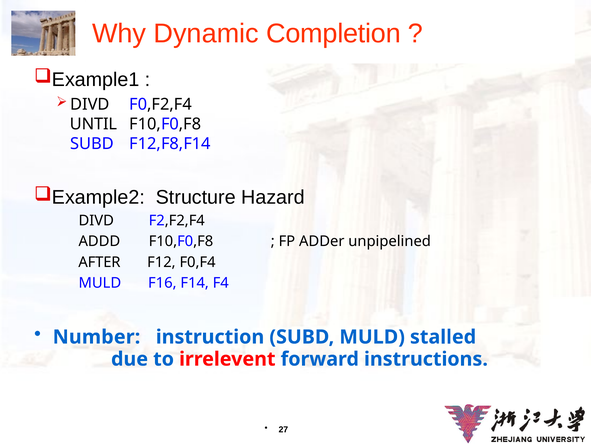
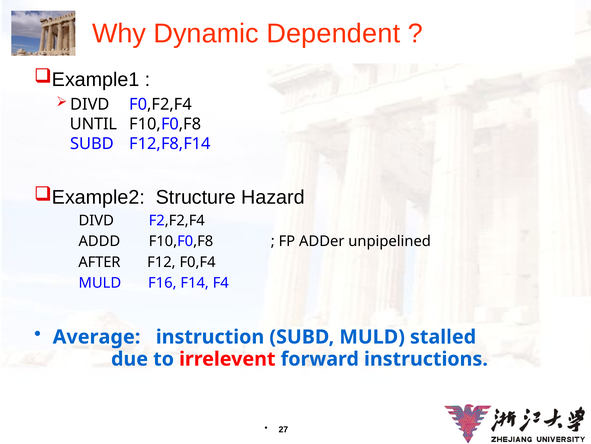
Completion: Completion -> Dependent
Number: Number -> Average
